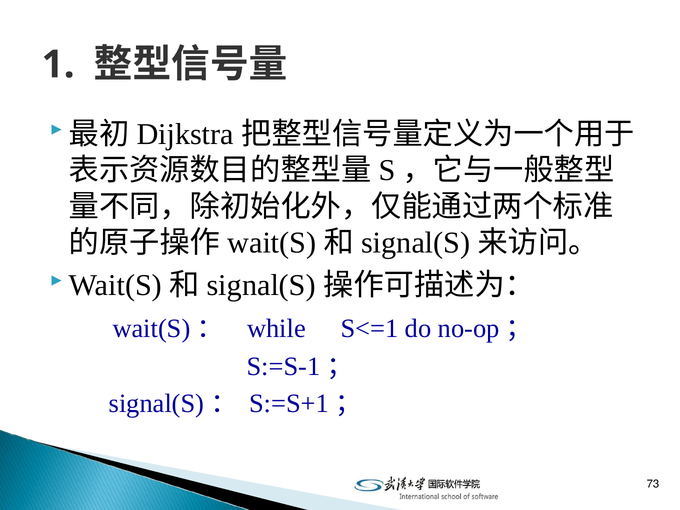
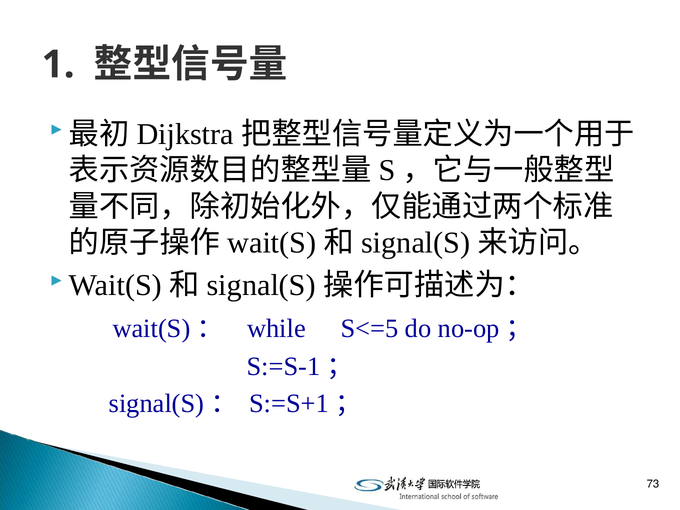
S<=1: S<=1 -> S<=5
